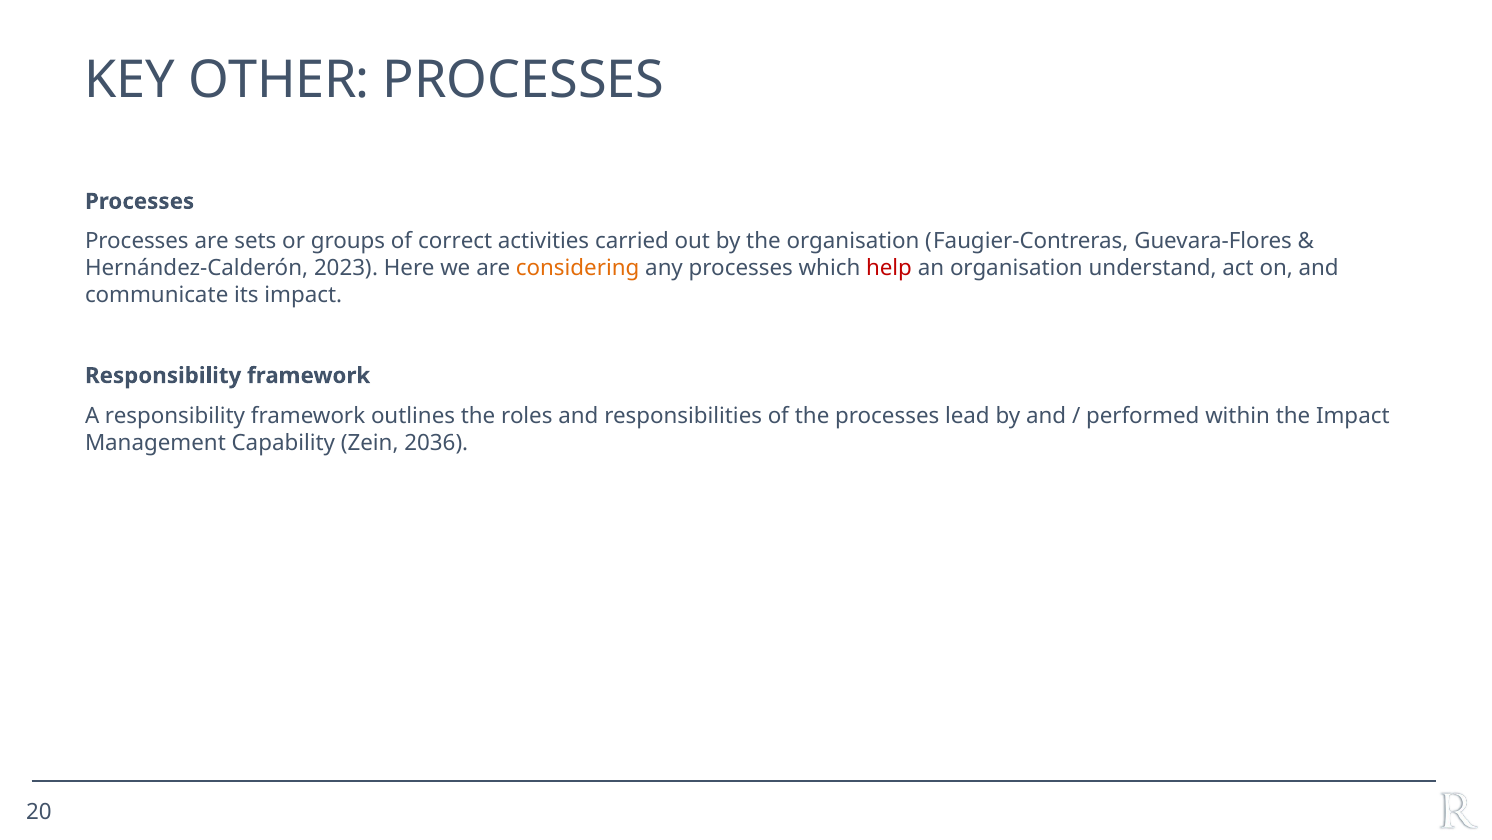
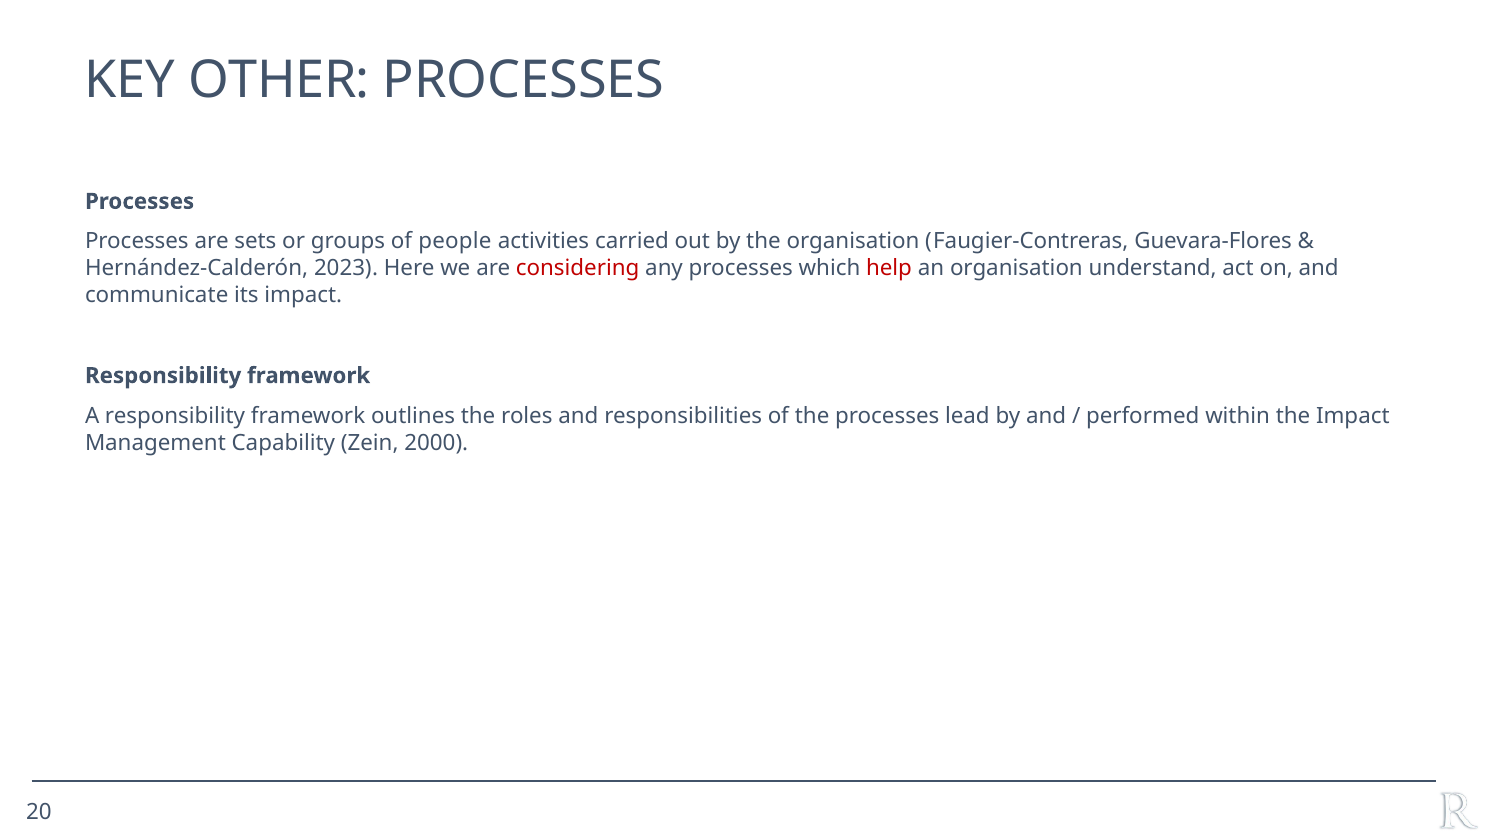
correct: correct -> people
considering colour: orange -> red
2036: 2036 -> 2000
